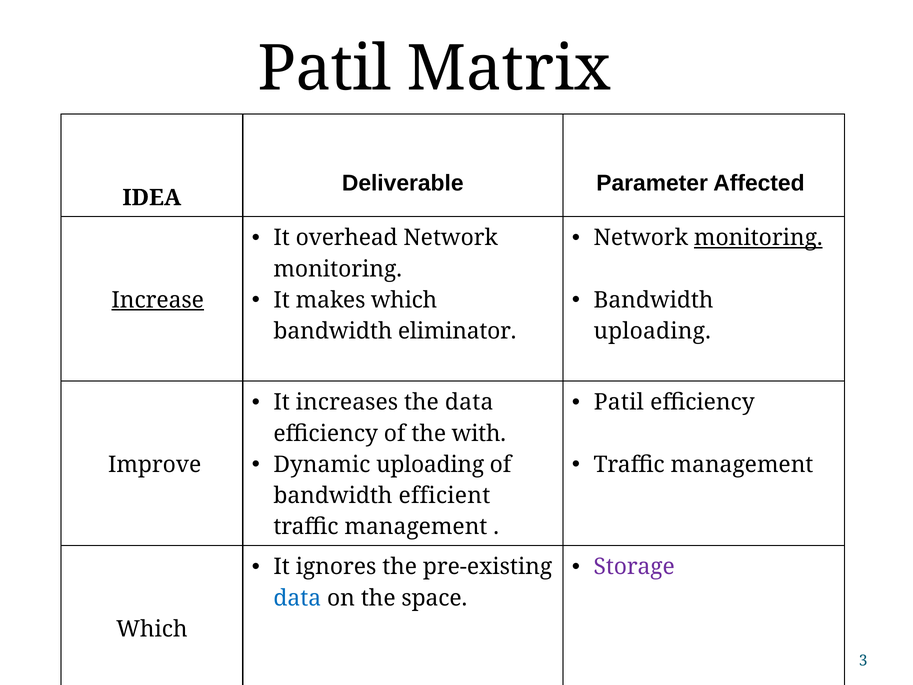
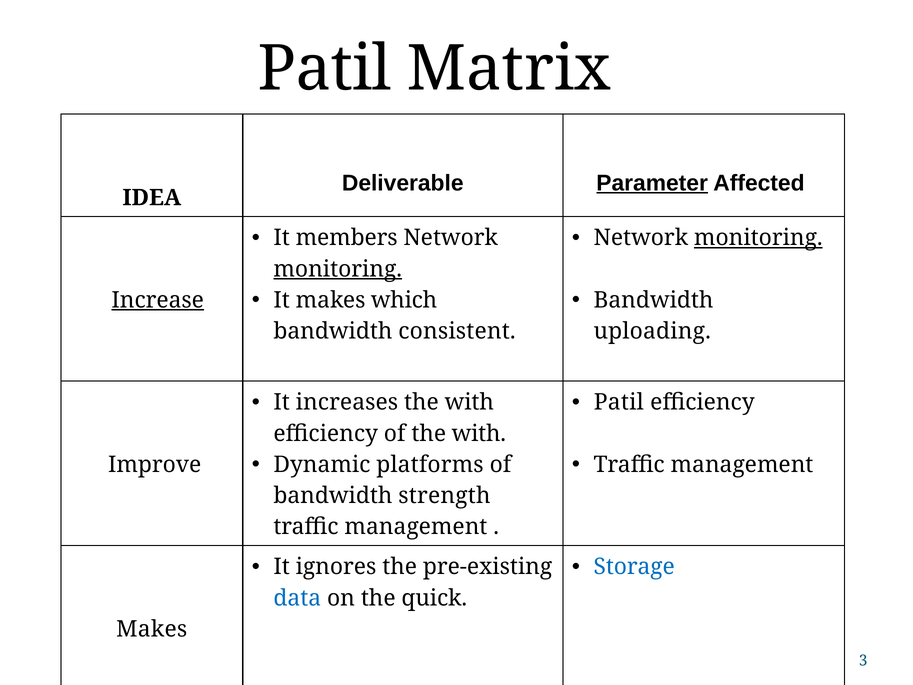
Parameter underline: none -> present
overhead: overhead -> members
monitoring at (338, 269) underline: none -> present
eliminator: eliminator -> consistent
data at (469, 402): data -> with
Dynamic uploading: uploading -> platforms
efficient: efficient -> strength
Storage colour: purple -> blue
space: space -> quick
Which at (152, 629): Which -> Makes
